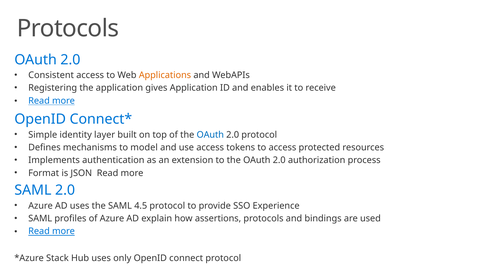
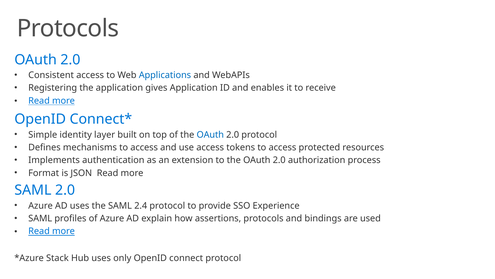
Applications colour: orange -> blue
mechanisms to model: model -> access
4.5: 4.5 -> 2.4
